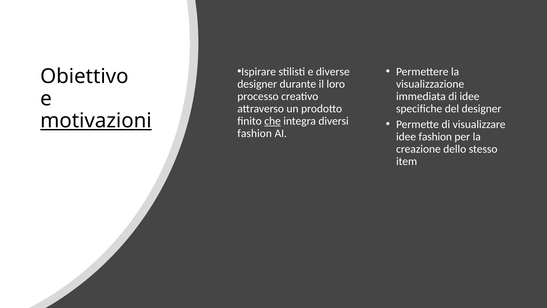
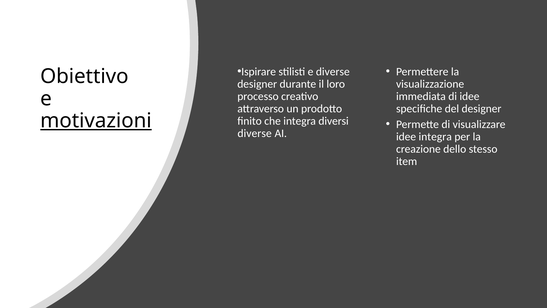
che underline: present -> none
fashion at (255, 133): fashion -> diverse
idee fashion: fashion -> integra
